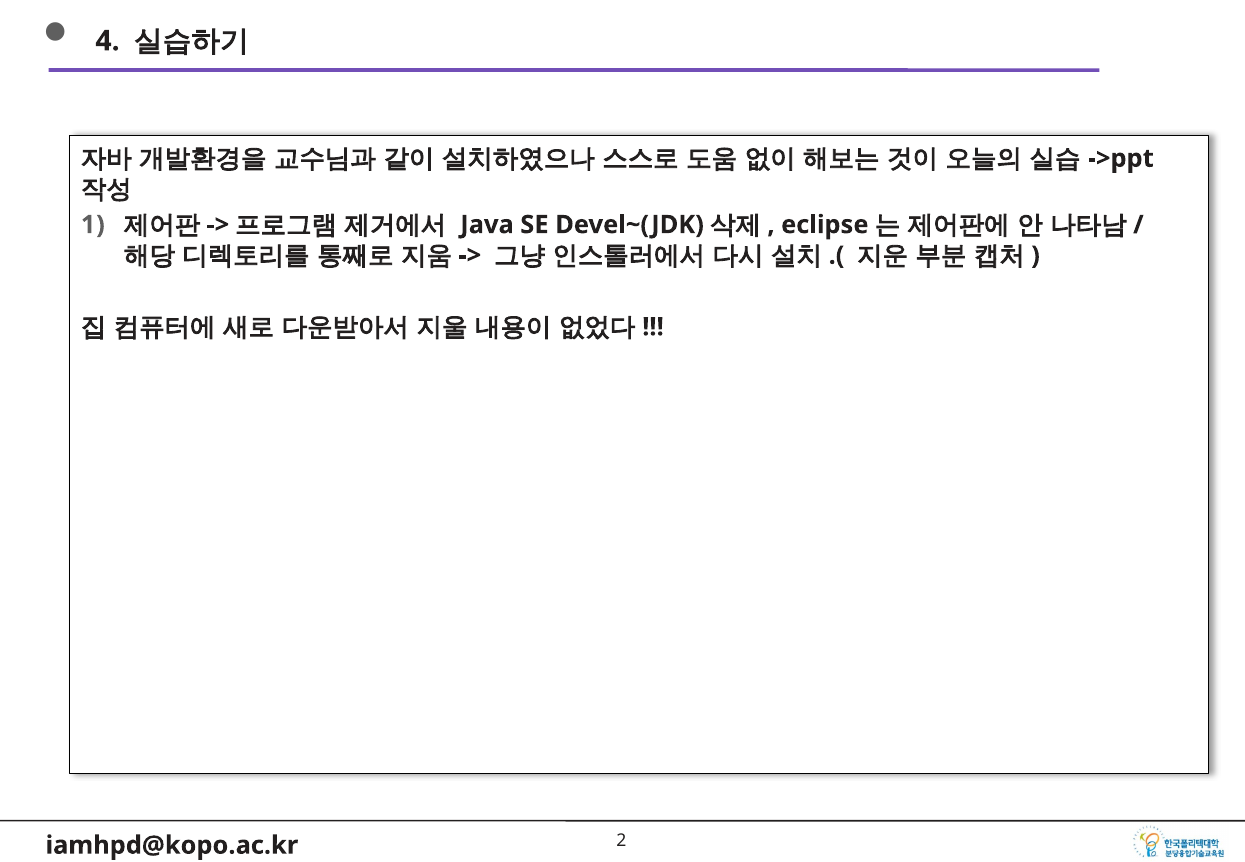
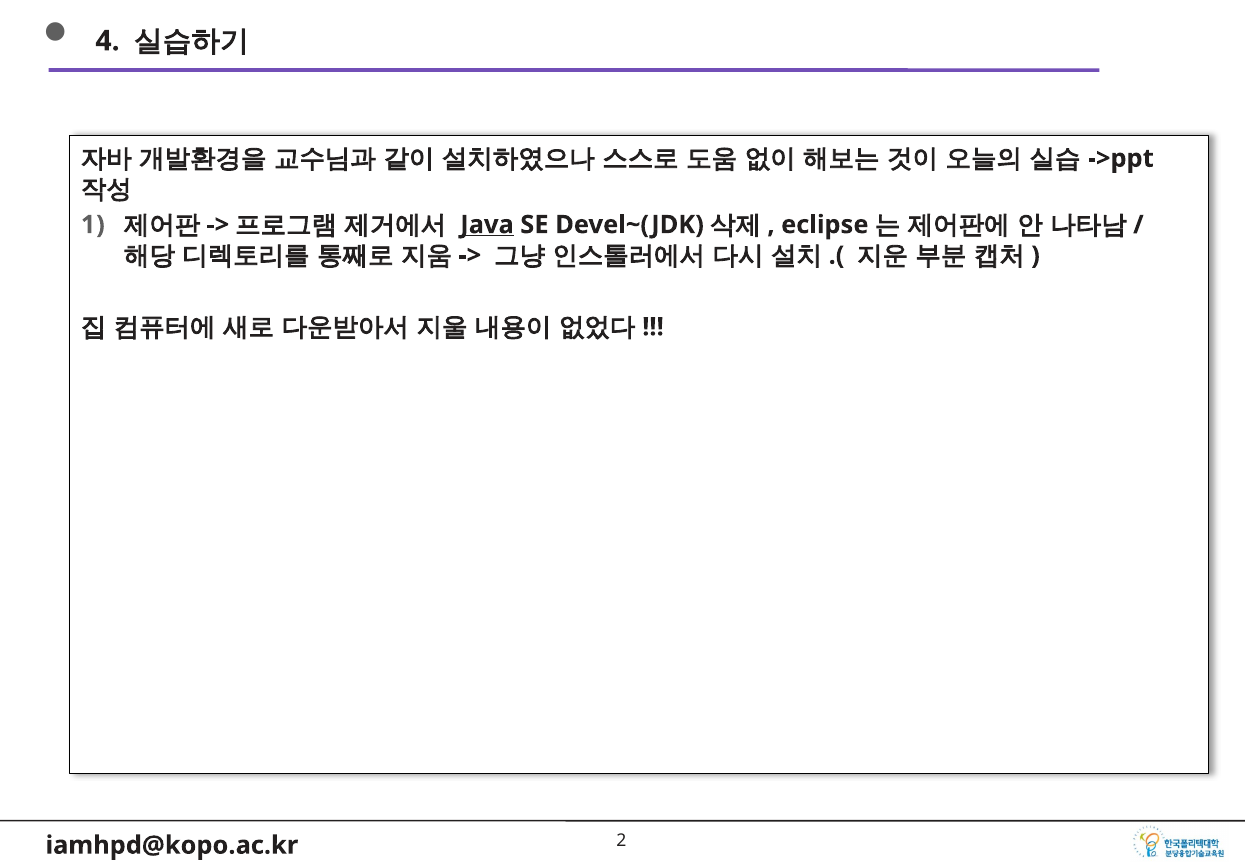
Java underline: none -> present
